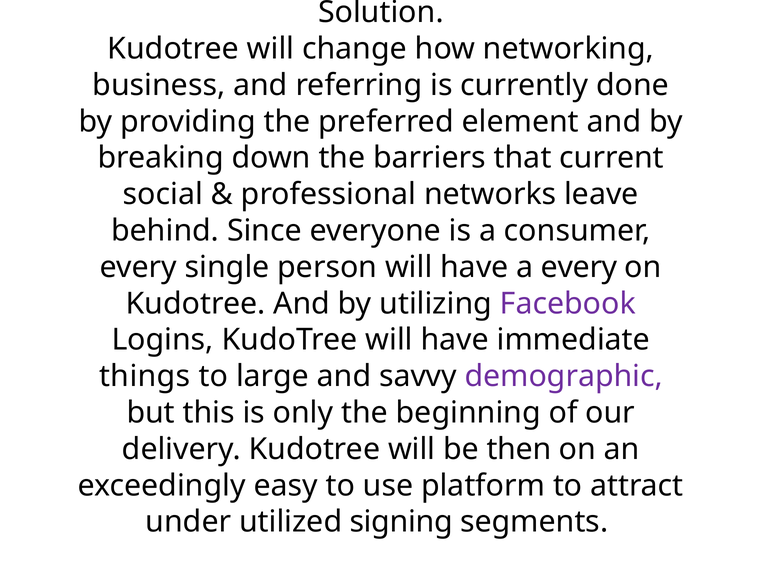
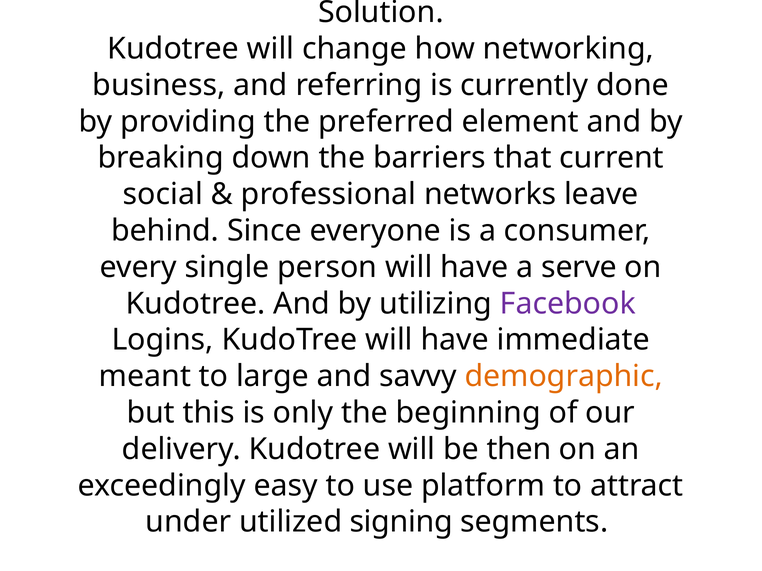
a every: every -> serve
things: things -> meant
demographic colour: purple -> orange
